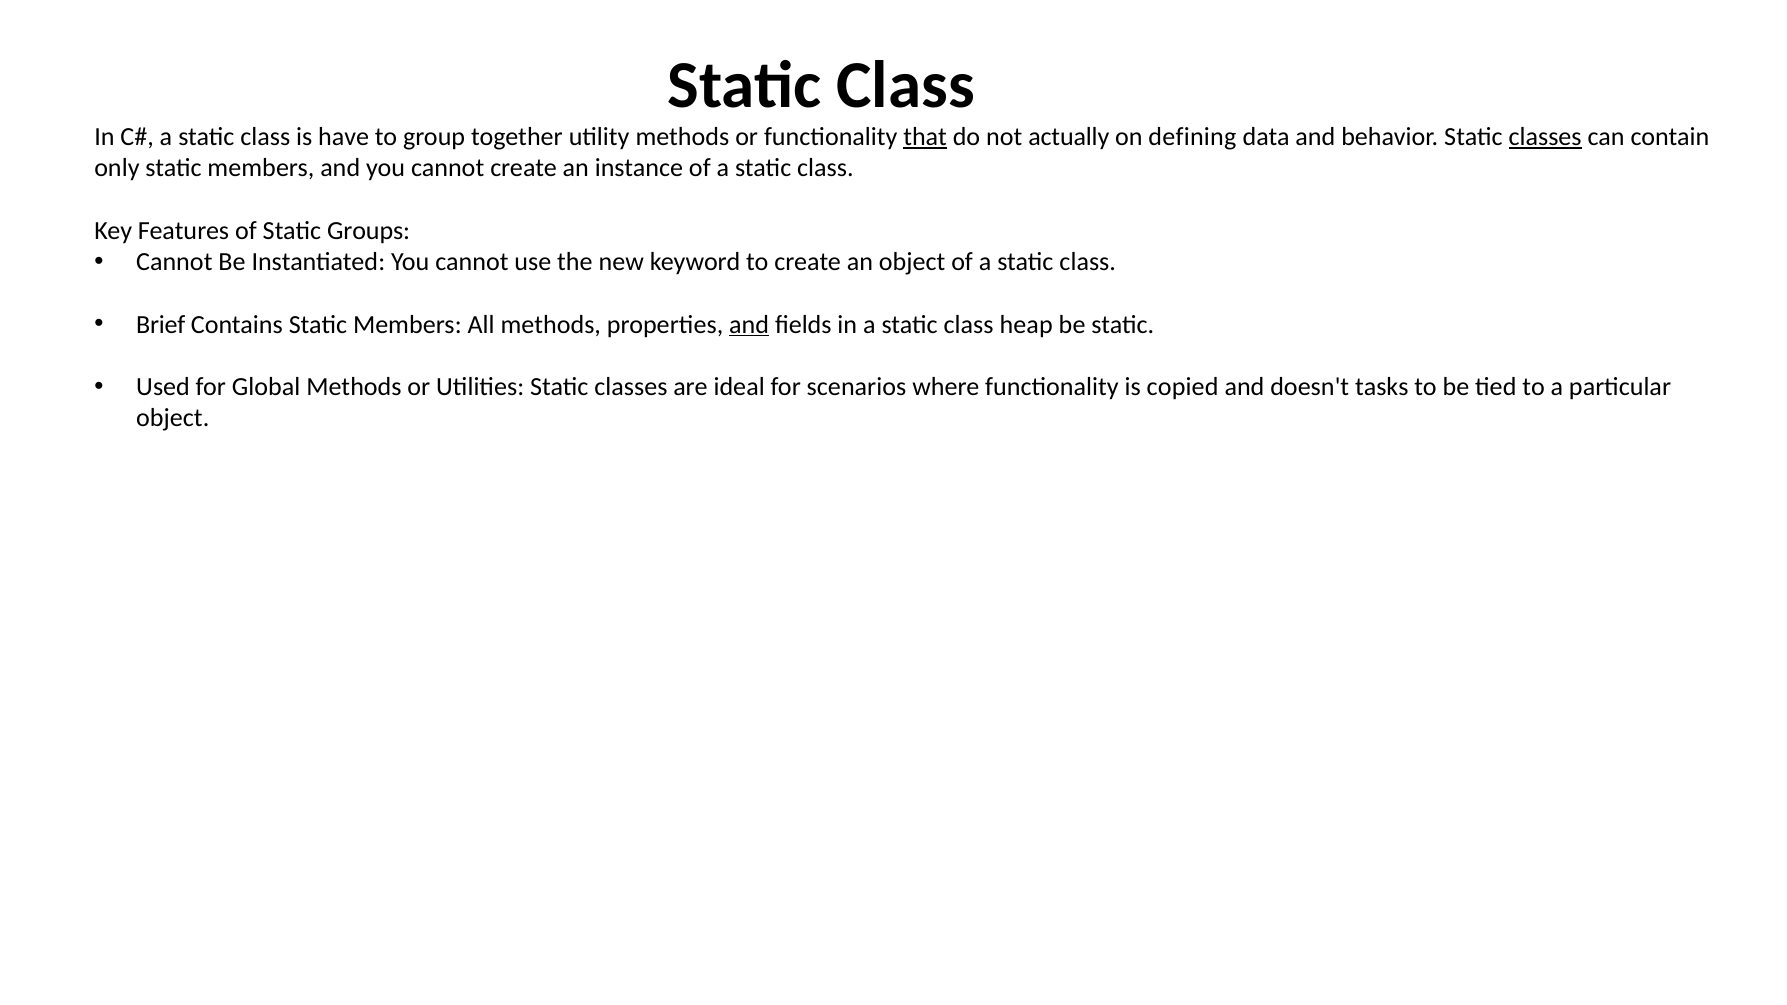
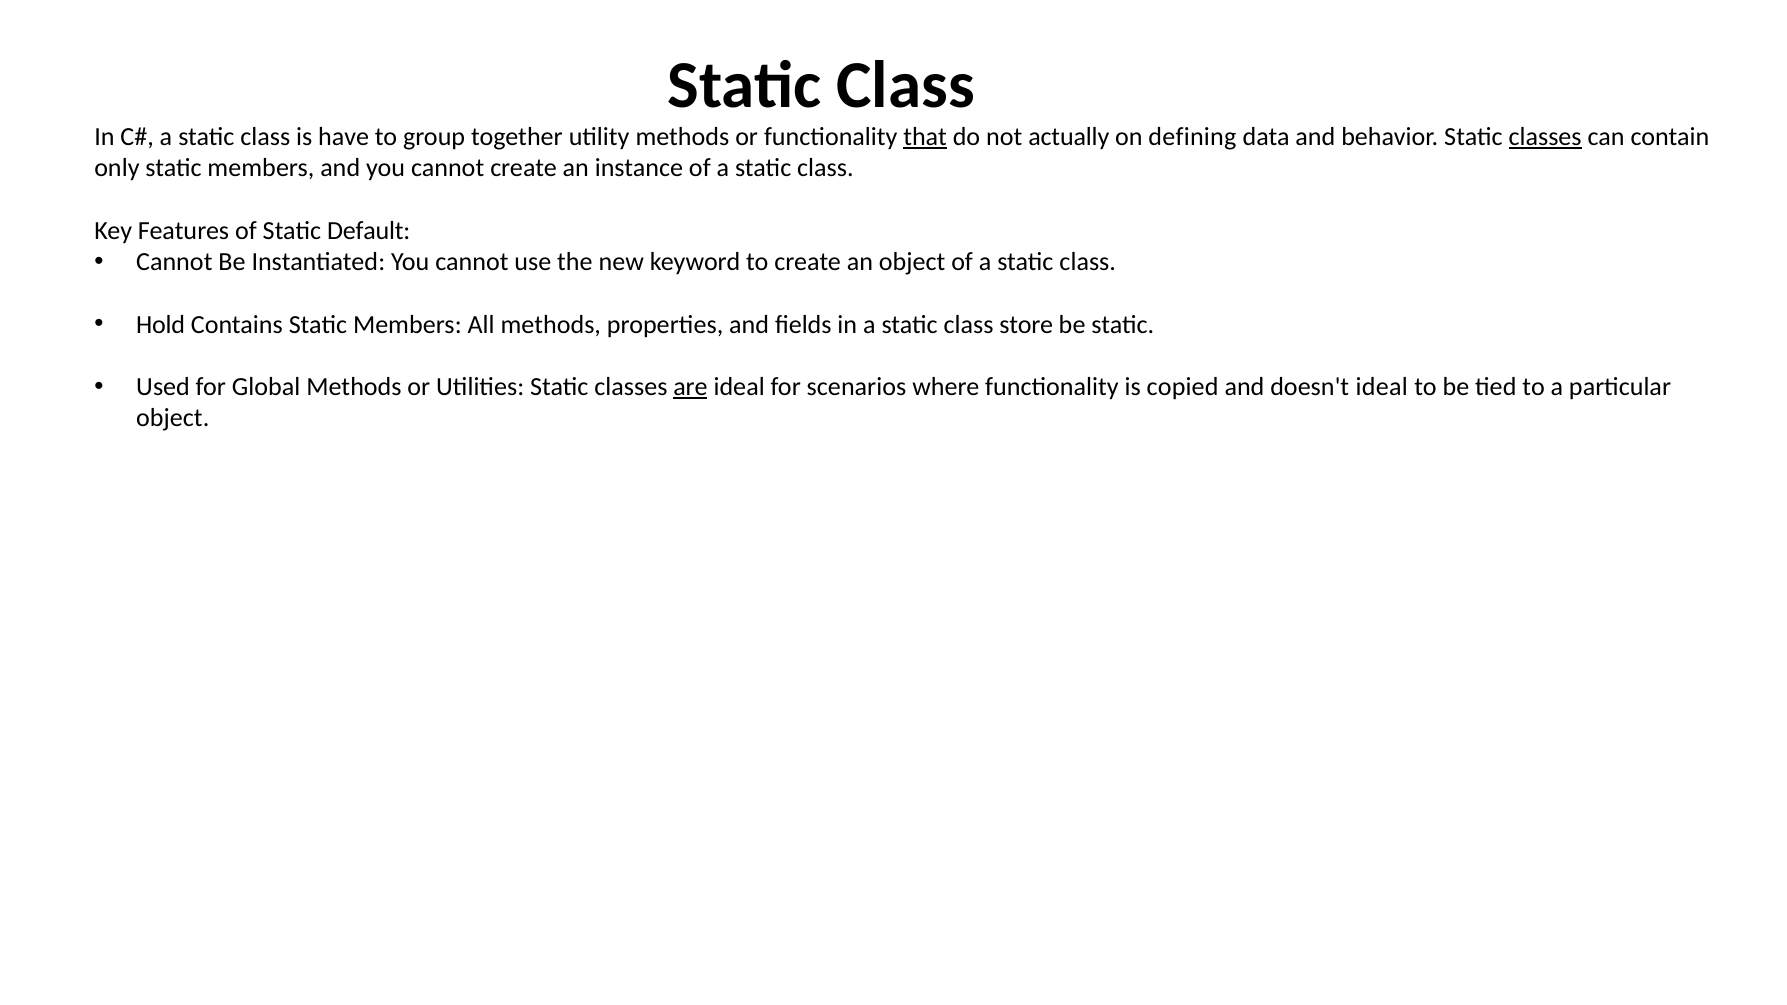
Groups: Groups -> Default
Brief: Brief -> Hold
and at (749, 325) underline: present -> none
heap: heap -> store
are underline: none -> present
doesn't tasks: tasks -> ideal
